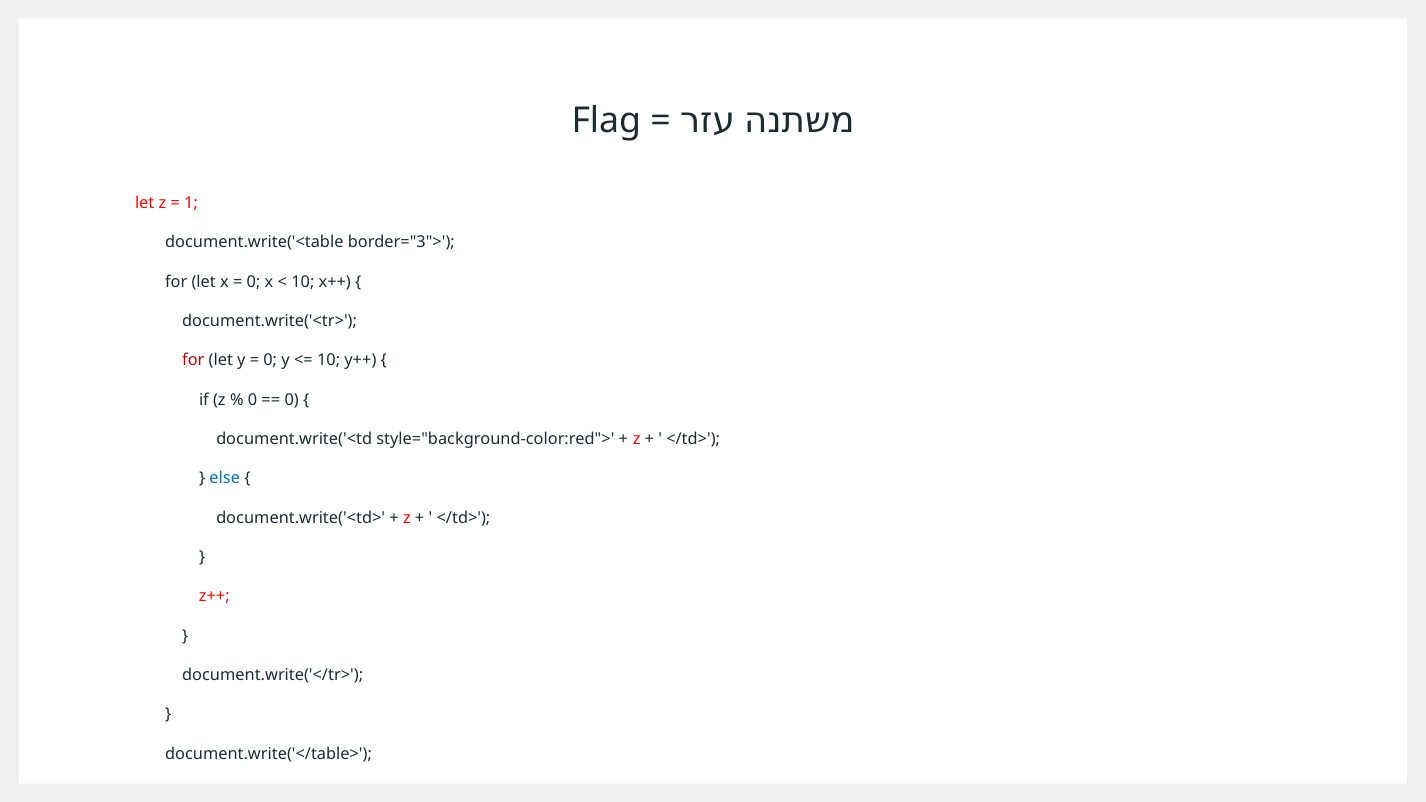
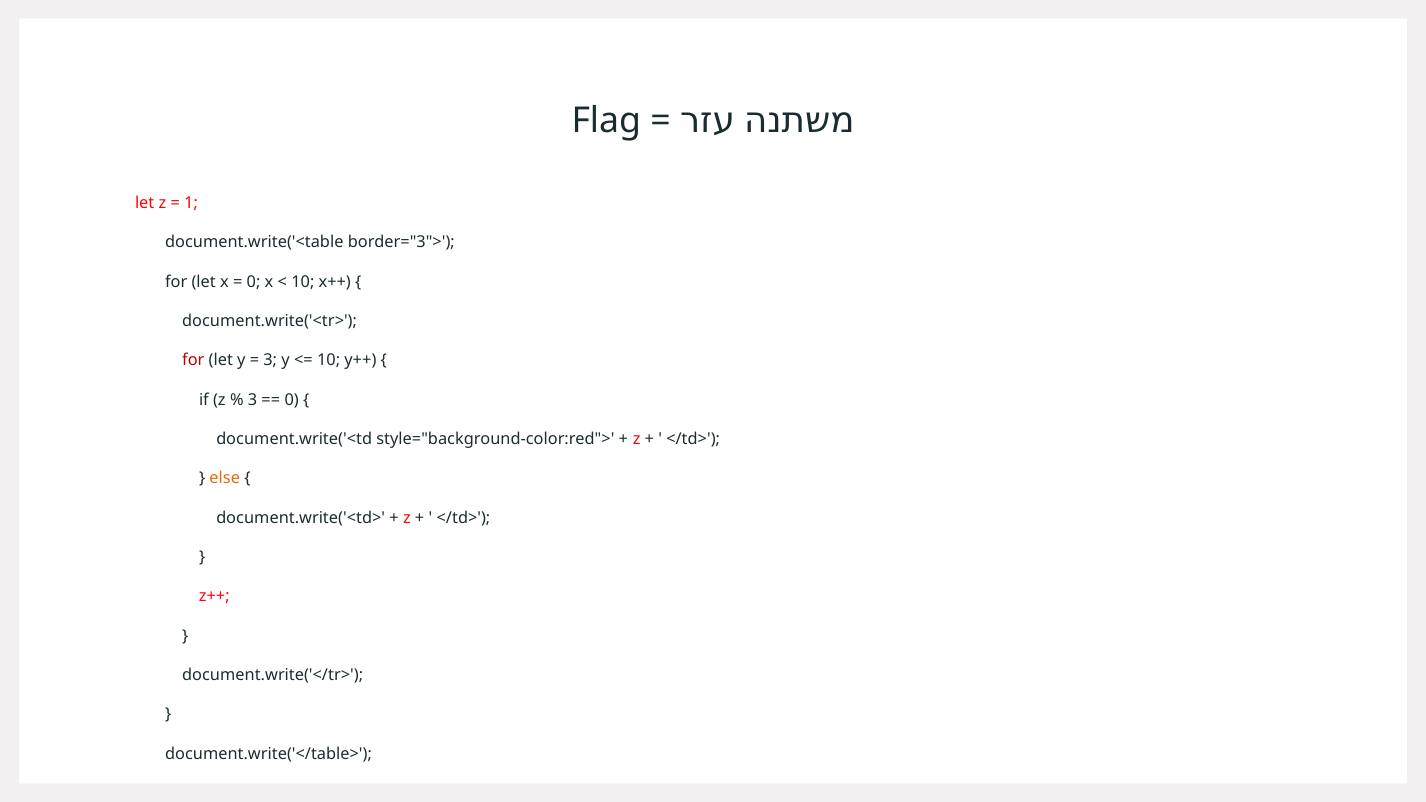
0 at (270, 361): 0 -> 3
0 at (253, 400): 0 -> 3
else colour: blue -> orange
